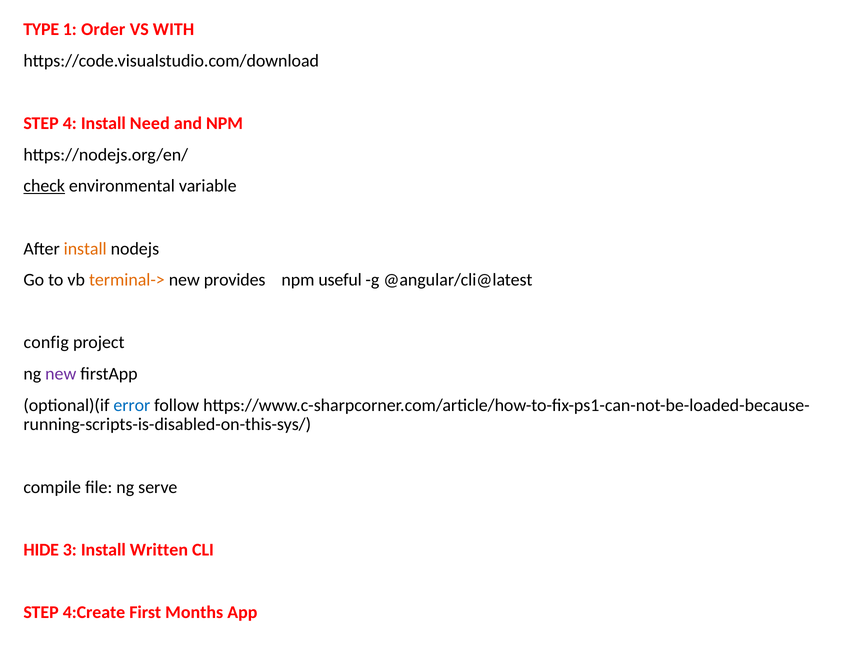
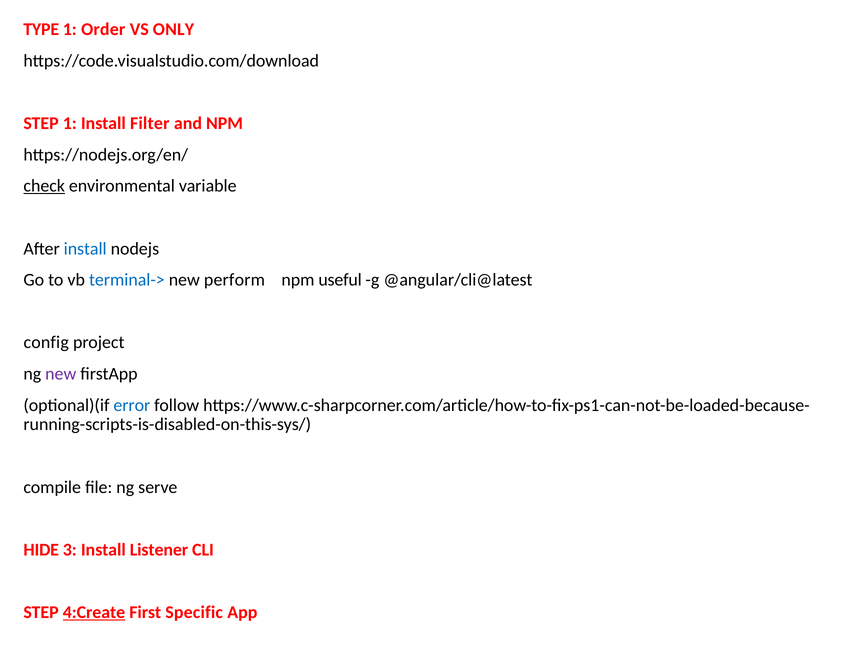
WITH: WITH -> ONLY
STEP 4: 4 -> 1
Need: Need -> Filter
install at (85, 249) colour: orange -> blue
terminal-> colour: orange -> blue
provides: provides -> perform
Written: Written -> Listener
4:Create underline: none -> present
Months: Months -> Specific
